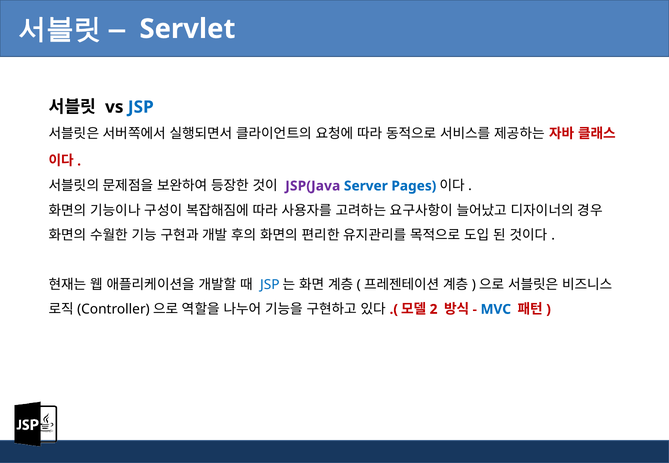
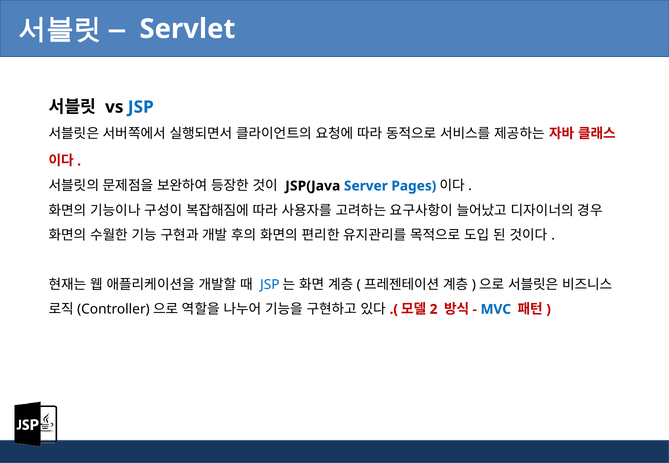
JSP(Java colour: purple -> black
